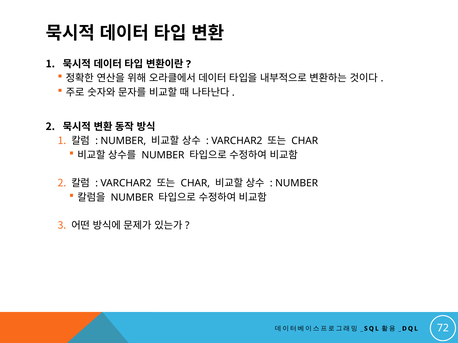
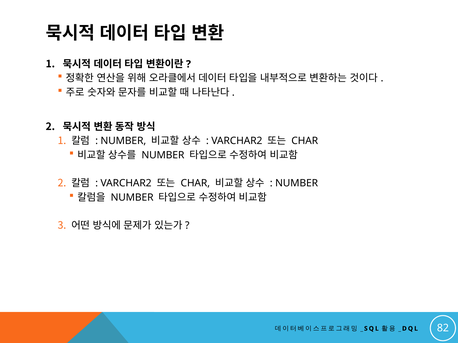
72: 72 -> 82
